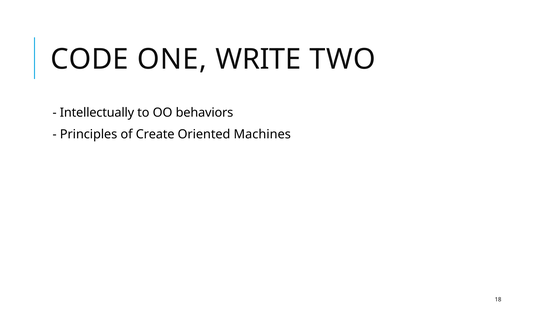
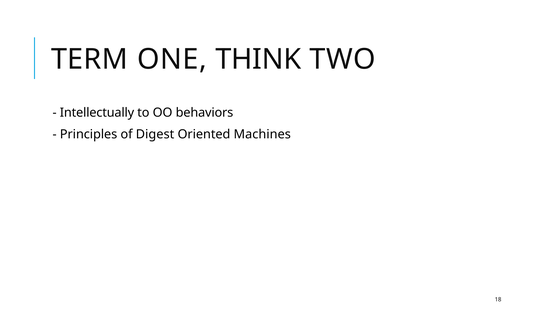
CODE: CODE -> TERM
WRITE: WRITE -> THINK
Create: Create -> Digest
